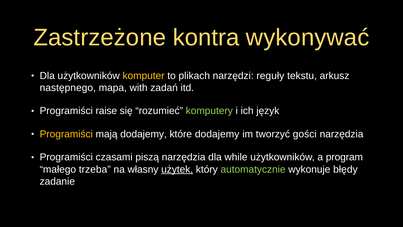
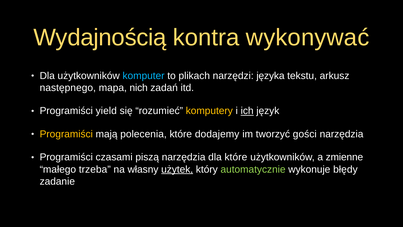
Zastrzeżone: Zastrzeżone -> Wydajnością
komputer colour: yellow -> light blue
reguły: reguły -> języka
with: with -> nich
raise: raise -> yield
komputery colour: light green -> yellow
ich underline: none -> present
mają dodajemy: dodajemy -> polecenia
dla while: while -> które
program: program -> zmienne
